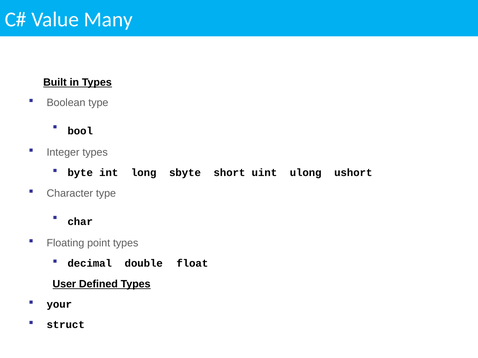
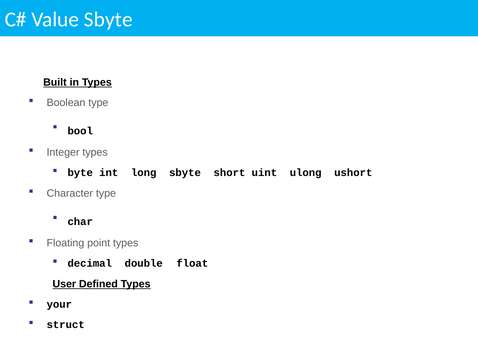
Value Many: Many -> Sbyte
